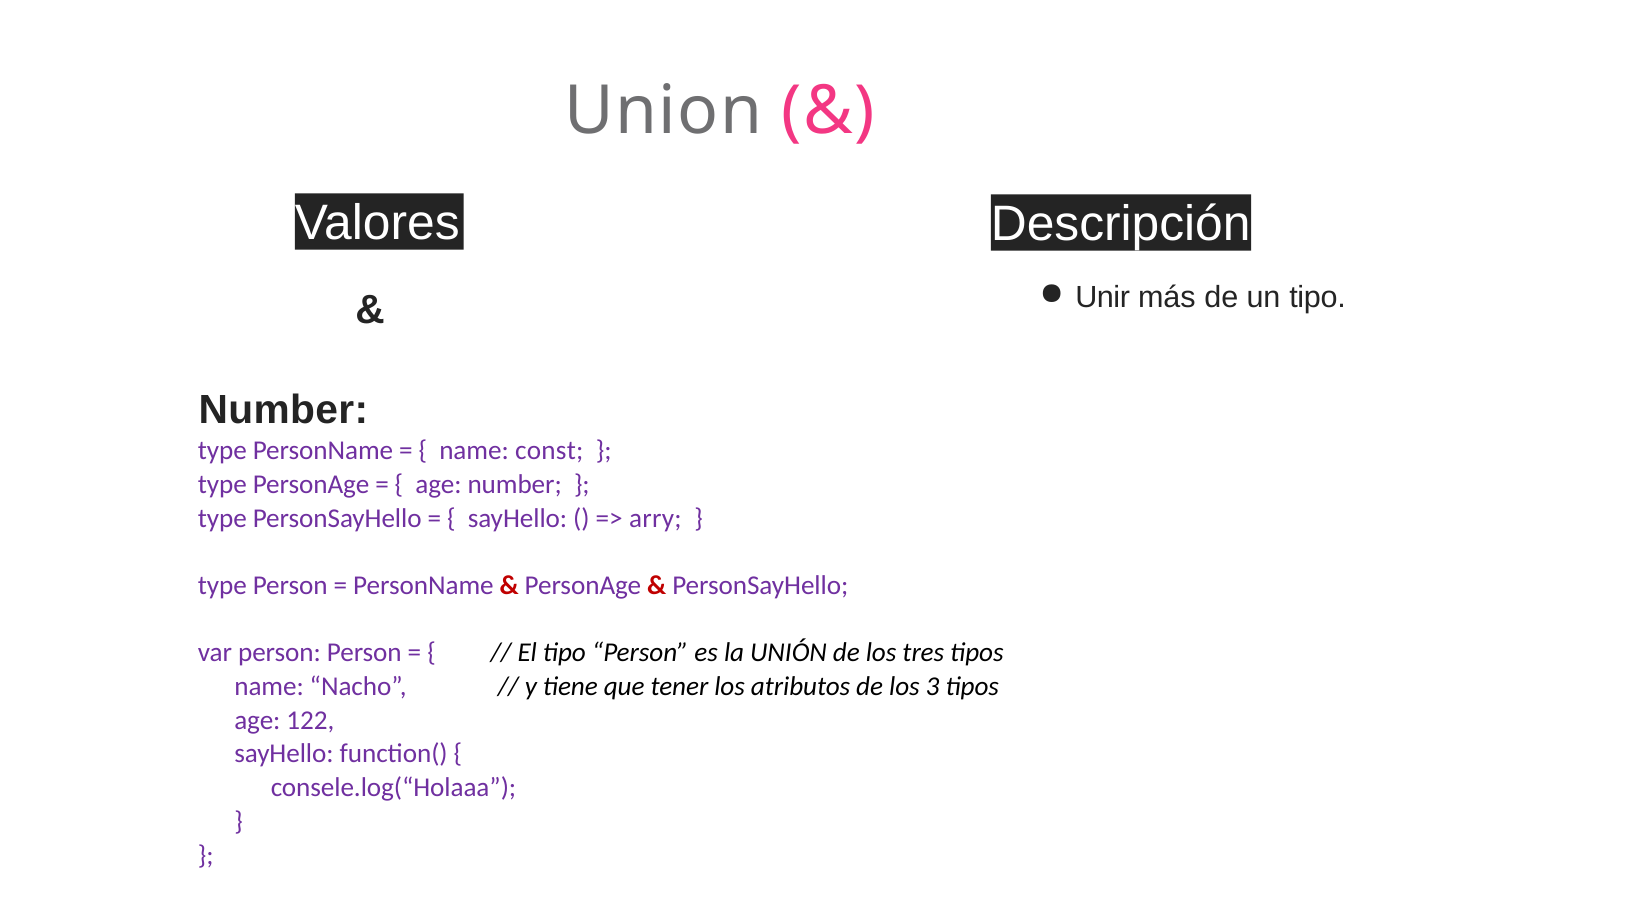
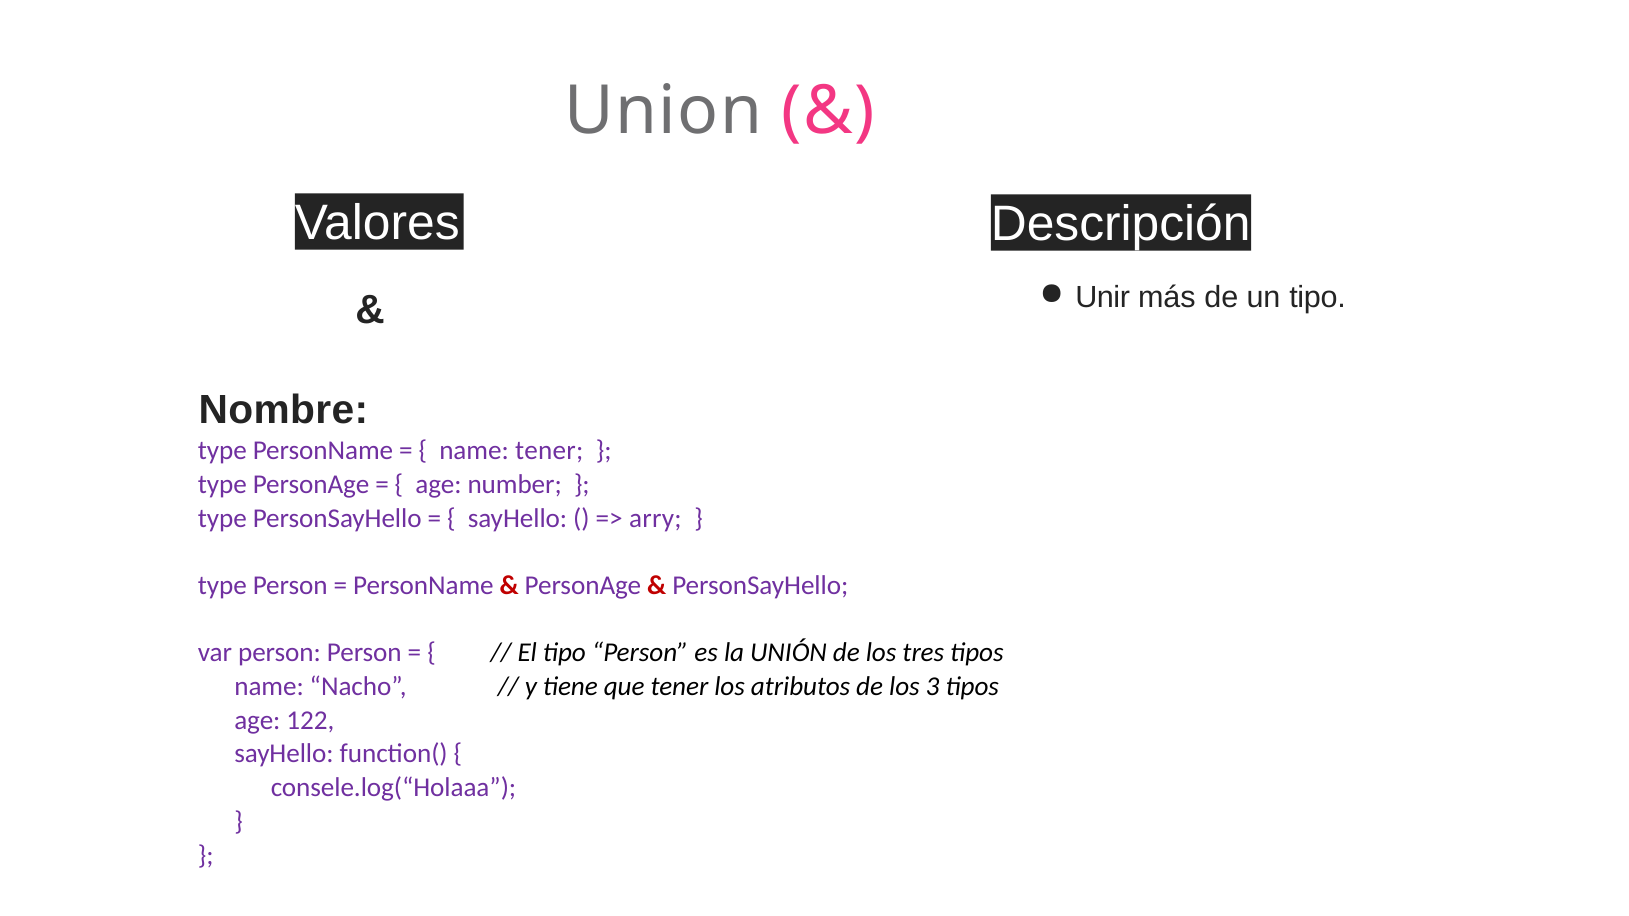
Number at (283, 410): Number -> Nombre
name const: const -> tener
